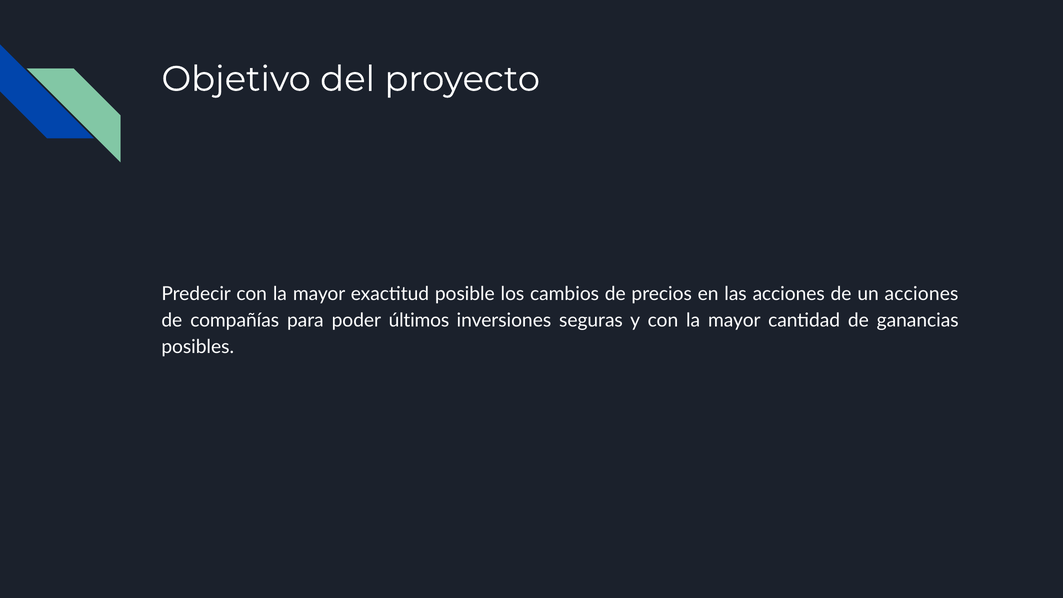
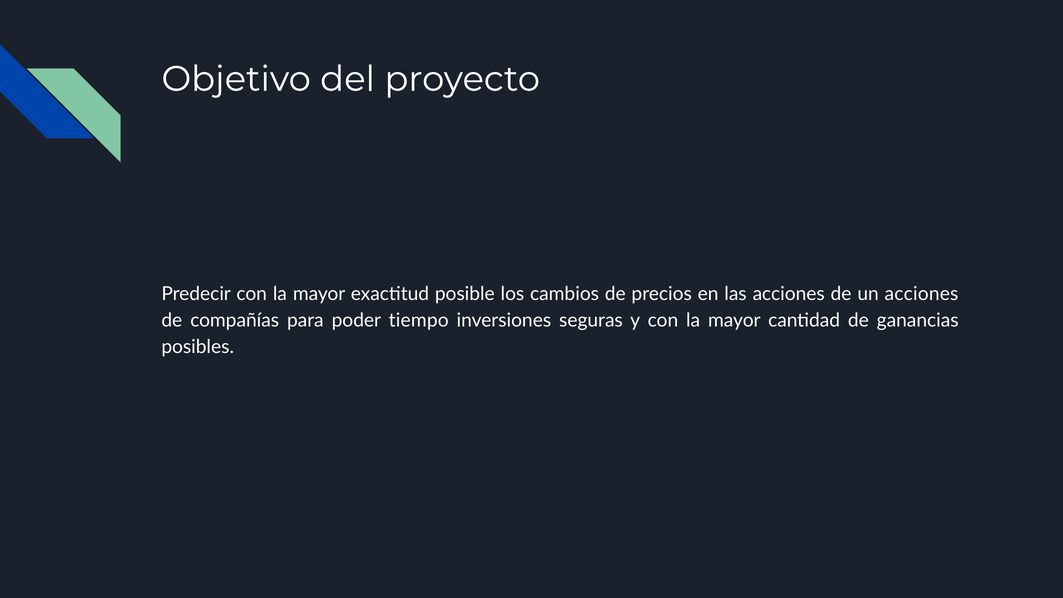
últimos: últimos -> tiempo
